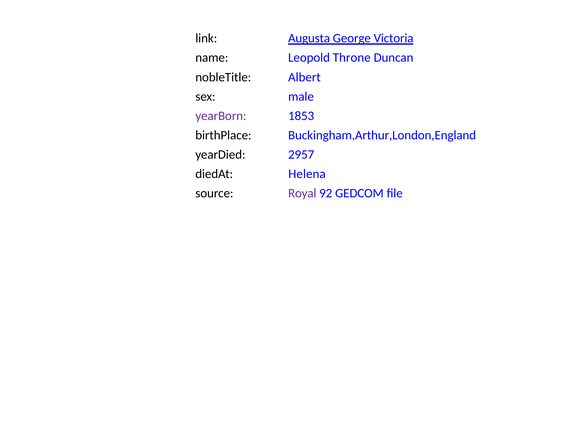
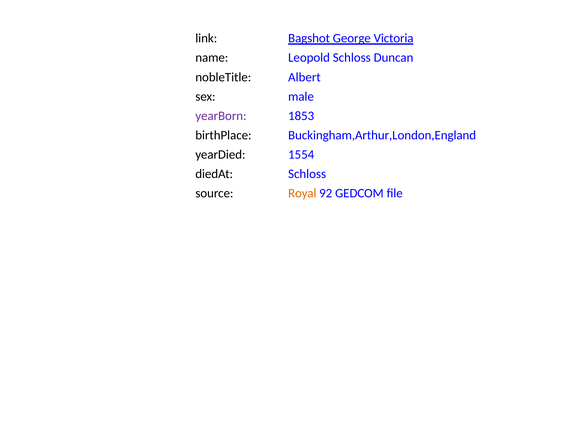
Augusta: Augusta -> Bagshot
Leopold Throne: Throne -> Schloss
2957: 2957 -> 1554
diedAt Helena: Helena -> Schloss
Royal colour: purple -> orange
